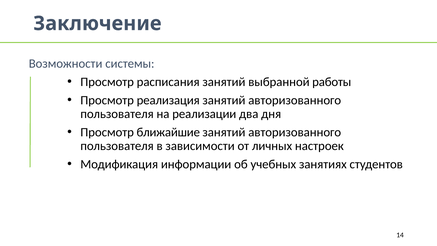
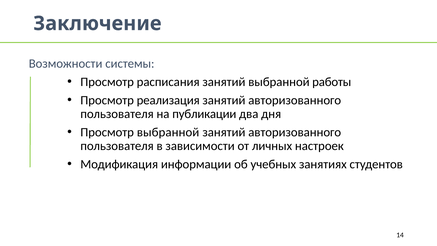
реализации: реализации -> публикации
Просмотр ближайшие: ближайшие -> выбранной
